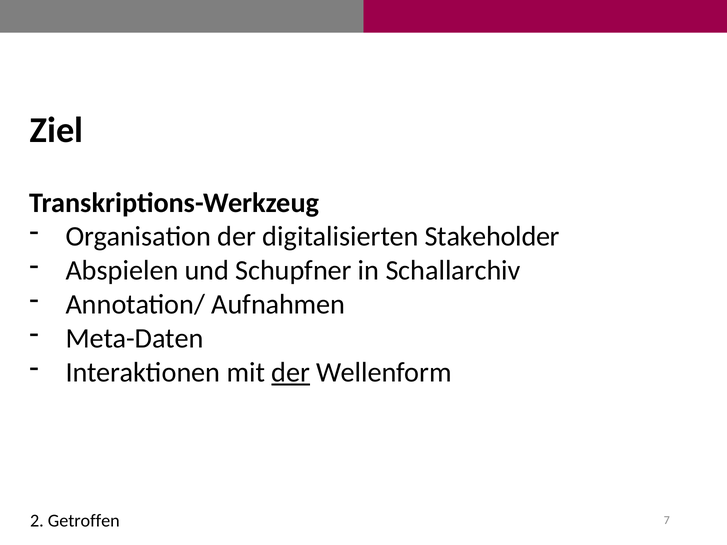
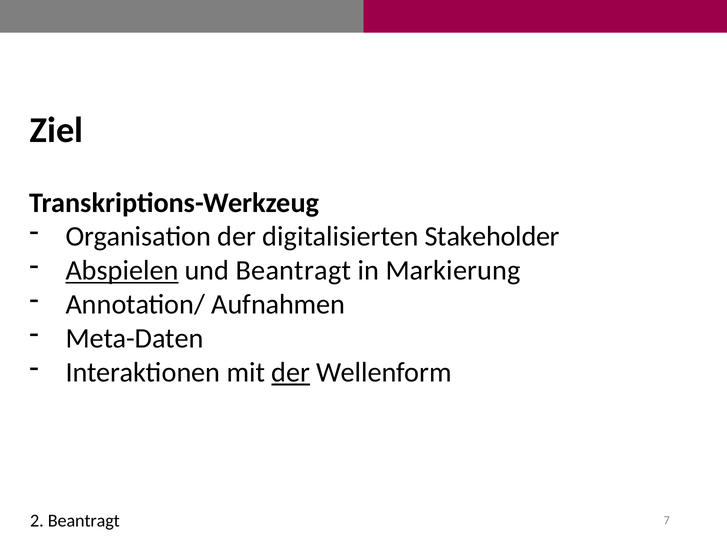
Abspielen underline: none -> present
und Schupfner: Schupfner -> Beantragt
Schallarchiv: Schallarchiv -> Markierung
2 Getroffen: Getroffen -> Beantragt
